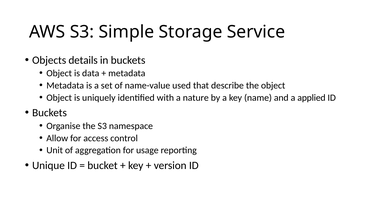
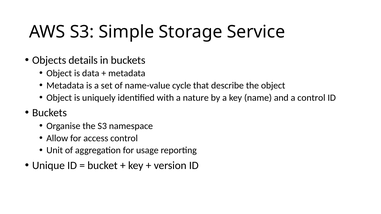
used: used -> cycle
a applied: applied -> control
